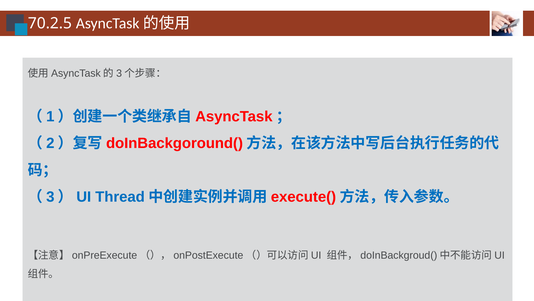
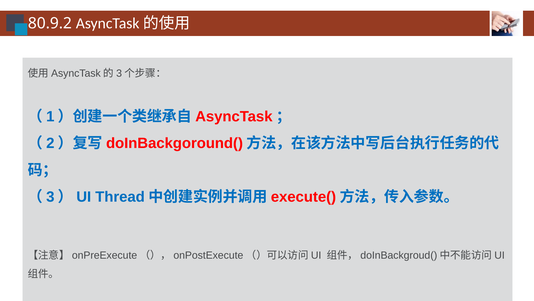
70.2.5: 70.2.5 -> 80.9.2
